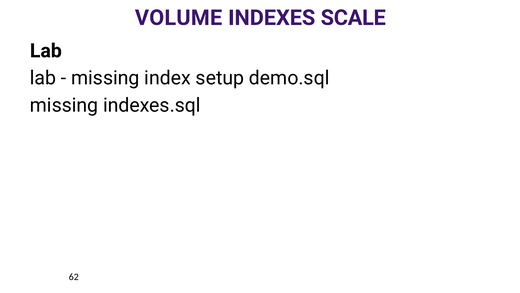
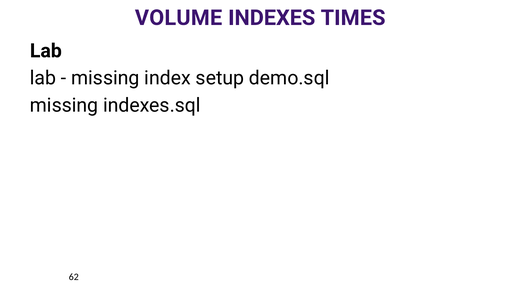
SCALE: SCALE -> TIMES
